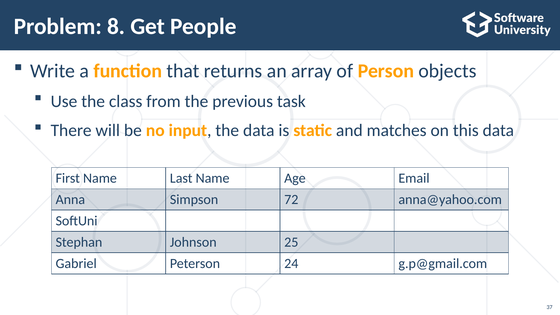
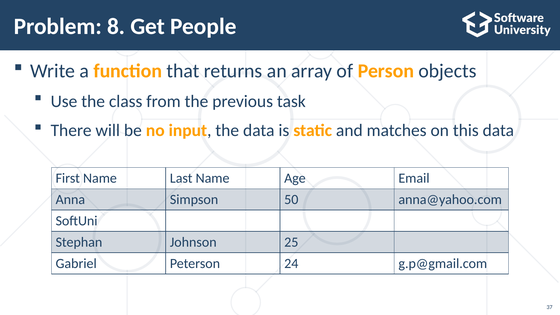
72: 72 -> 50
